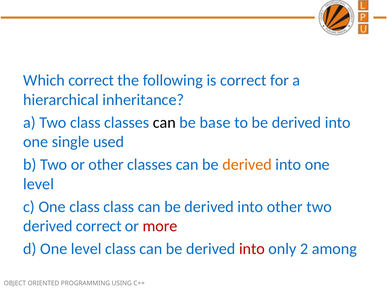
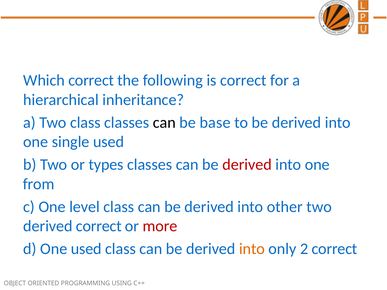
or other: other -> types
derived at (247, 165) colour: orange -> red
level at (39, 184): level -> from
One class: class -> level
d One level: level -> used
into at (252, 249) colour: red -> orange
2 among: among -> correct
